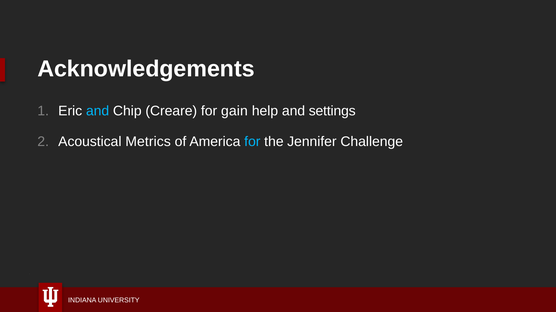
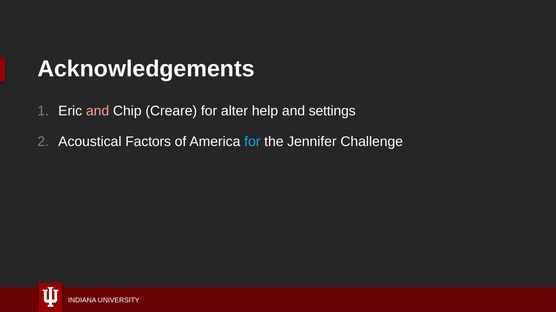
and at (98, 111) colour: light blue -> pink
gain: gain -> alter
Metrics: Metrics -> Factors
